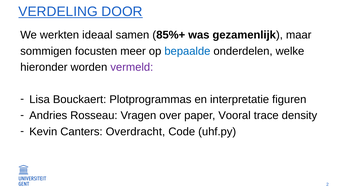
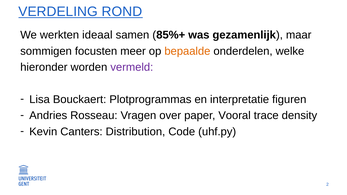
DOOR: DOOR -> ROND
bepaalde colour: blue -> orange
Overdracht: Overdracht -> Distribution
